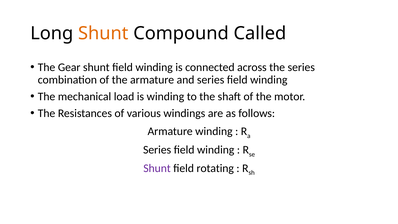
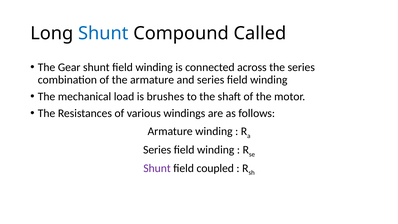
Shunt at (103, 33) colour: orange -> blue
is winding: winding -> brushes
rotating: rotating -> coupled
